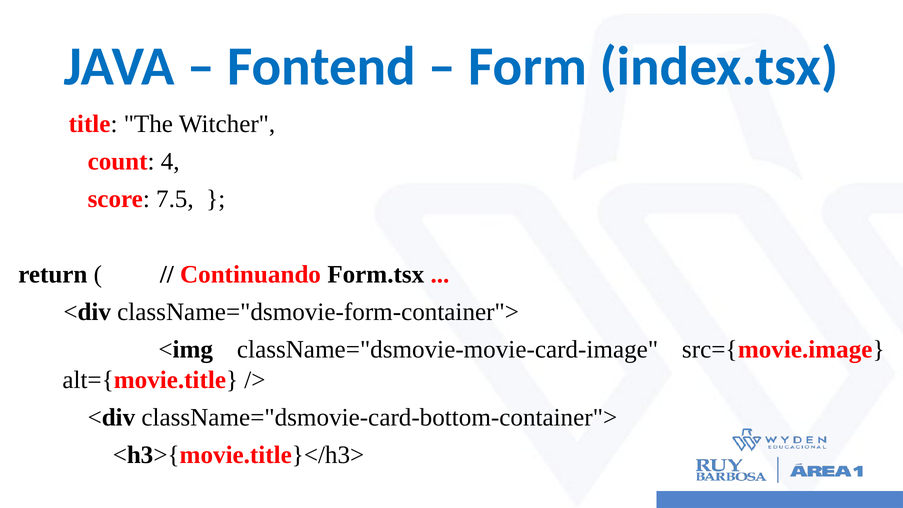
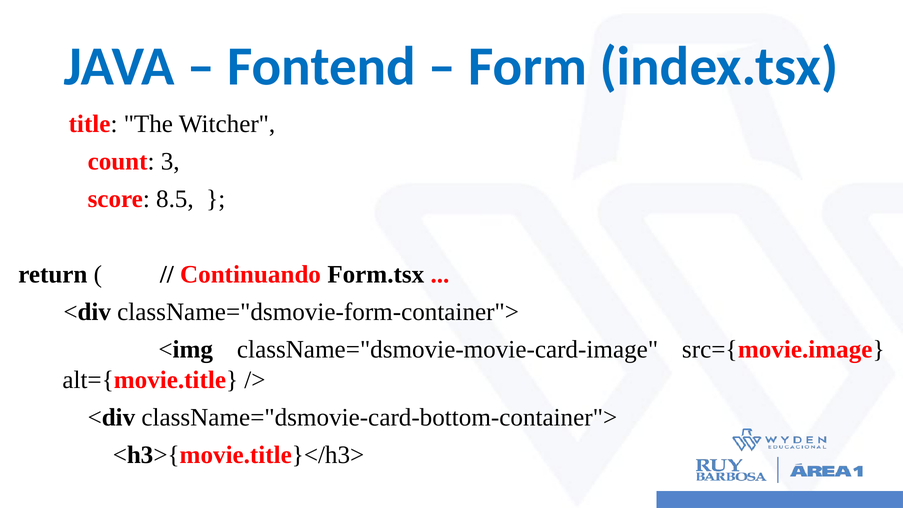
4: 4 -> 3
7.5: 7.5 -> 8.5
